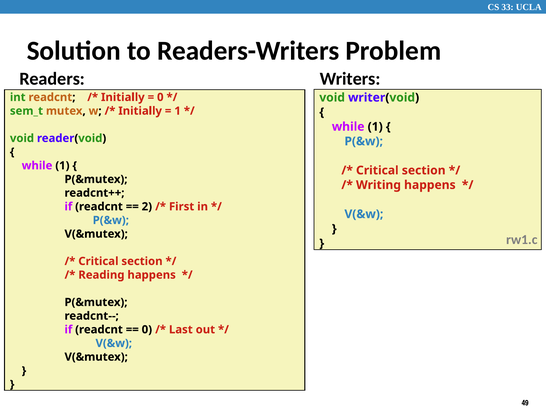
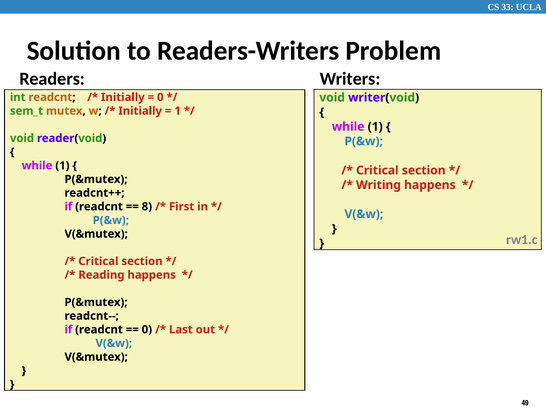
2: 2 -> 8
